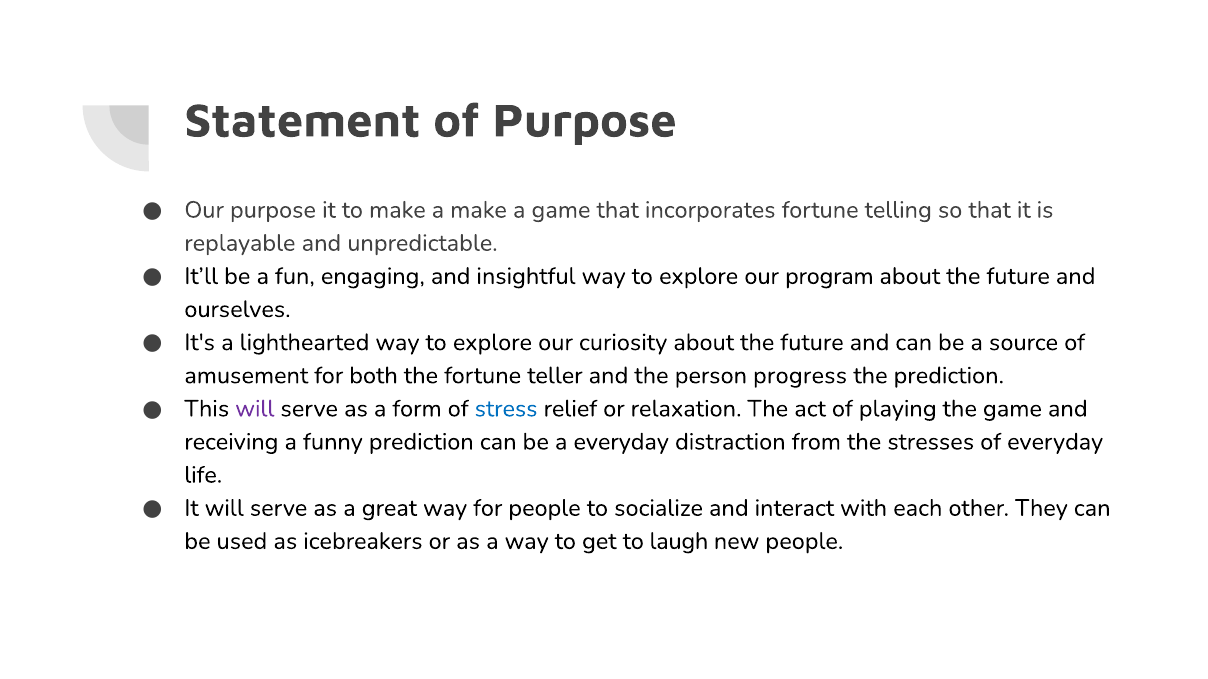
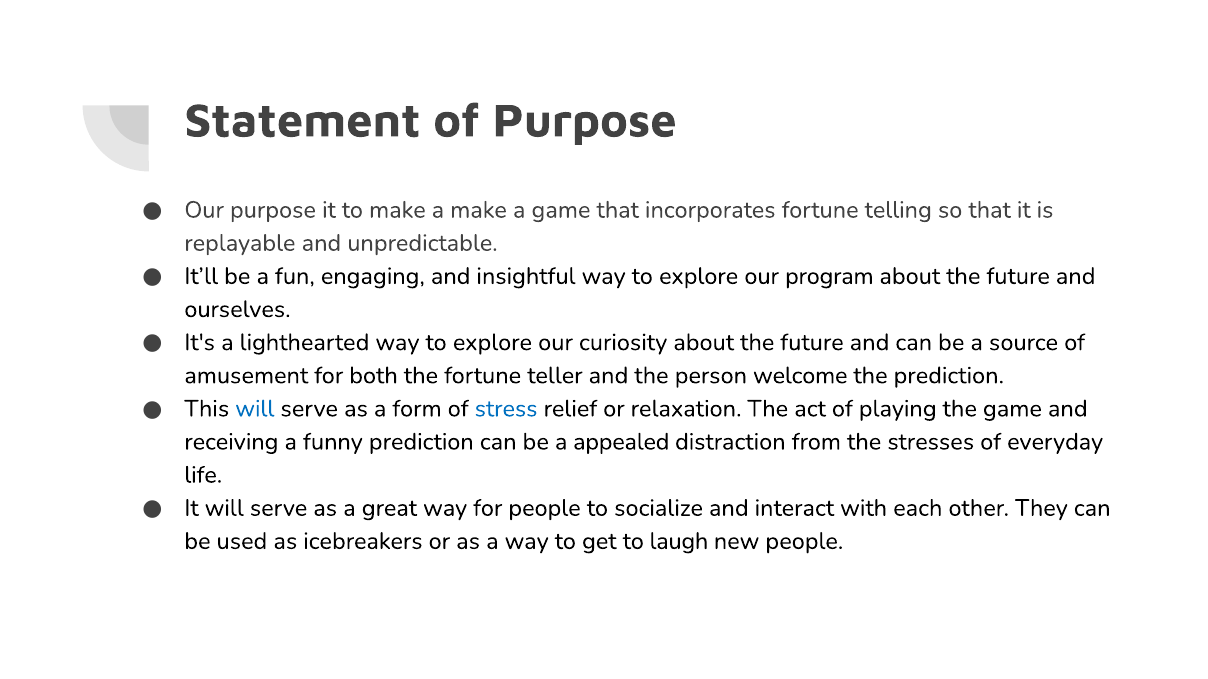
progress: progress -> welcome
will at (255, 409) colour: purple -> blue
a everyday: everyday -> appealed
